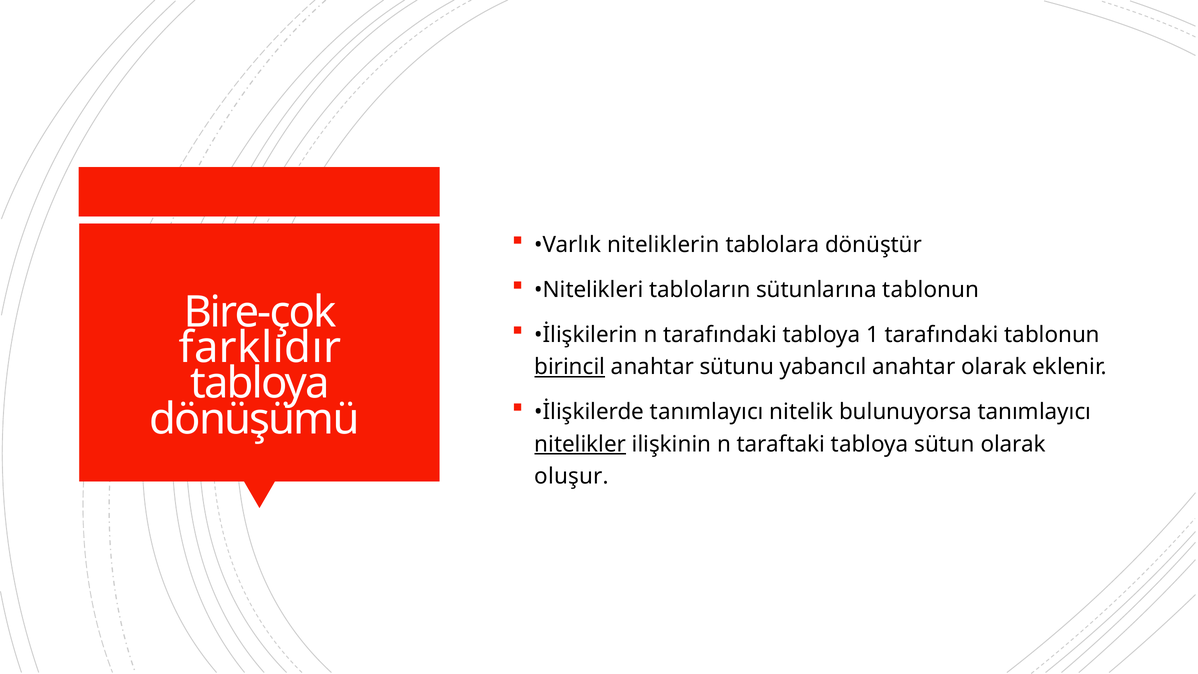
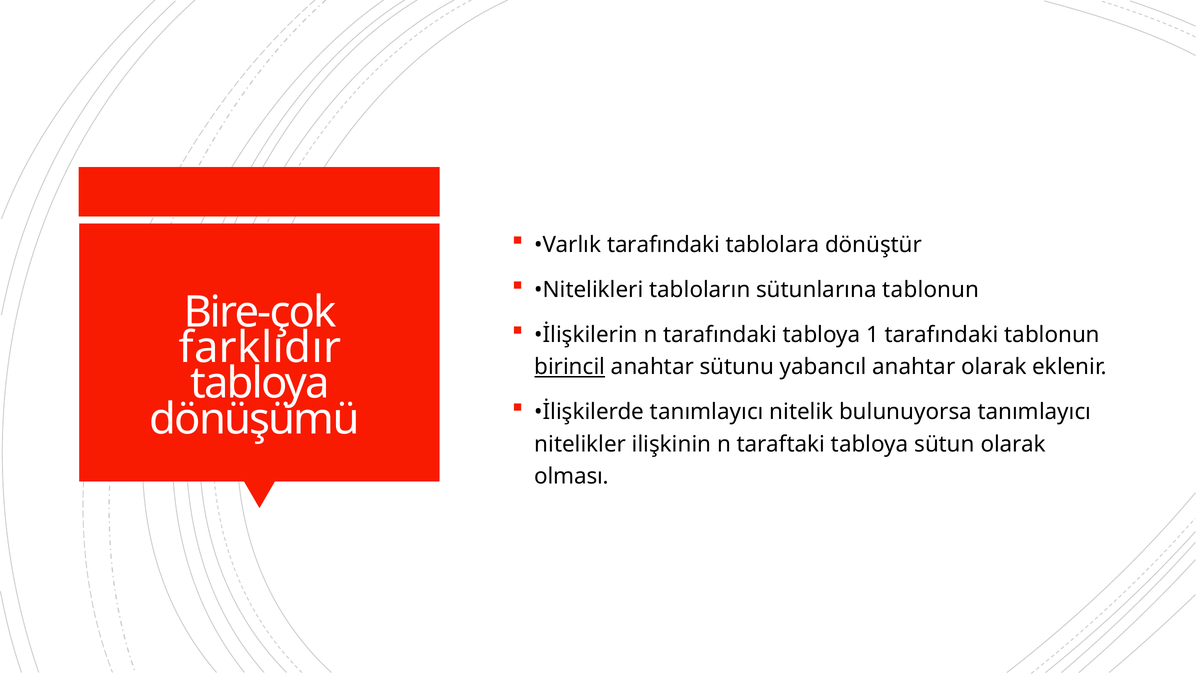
Varlık niteliklerin: niteliklerin -> tarafındaki
nitelikler underline: present -> none
oluşur: oluşur -> olması
